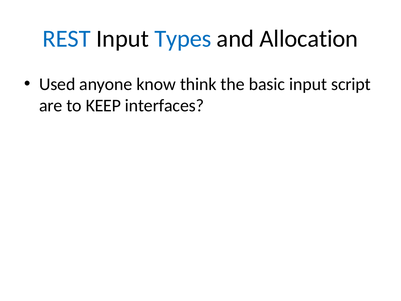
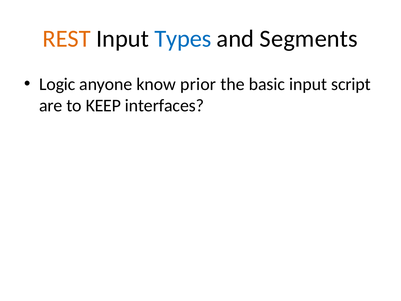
REST colour: blue -> orange
Allocation: Allocation -> Segments
Used: Used -> Logic
think: think -> prior
